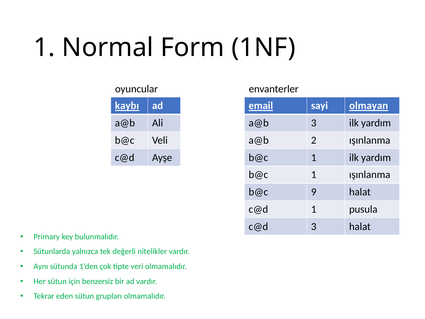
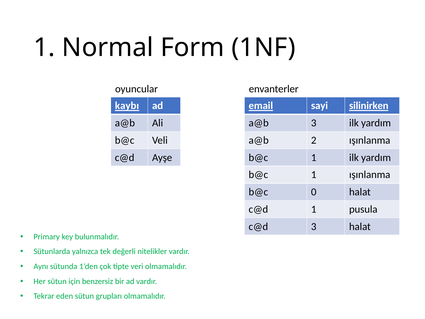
olmayan: olmayan -> silinirken
9: 9 -> 0
